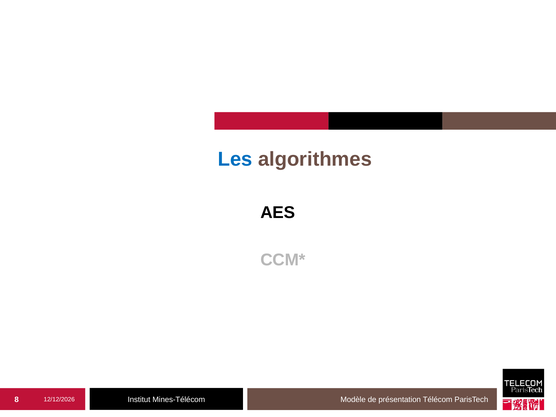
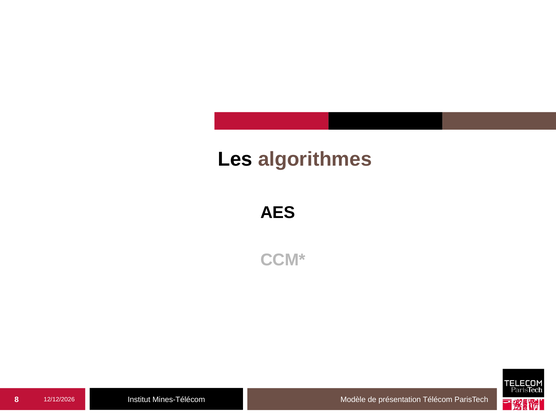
Les colour: blue -> black
